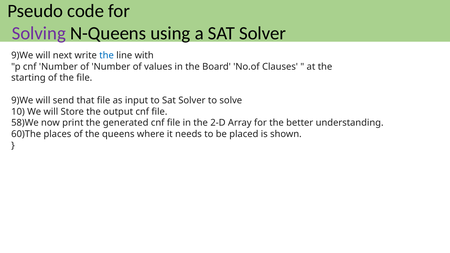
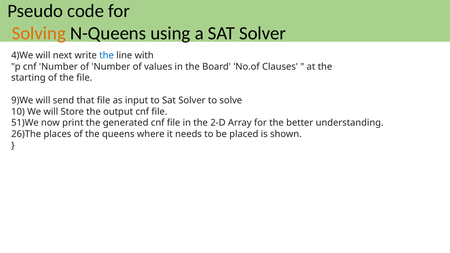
Solving colour: purple -> orange
9)We at (22, 55): 9)We -> 4)We
58)We: 58)We -> 51)We
60)The: 60)The -> 26)The
